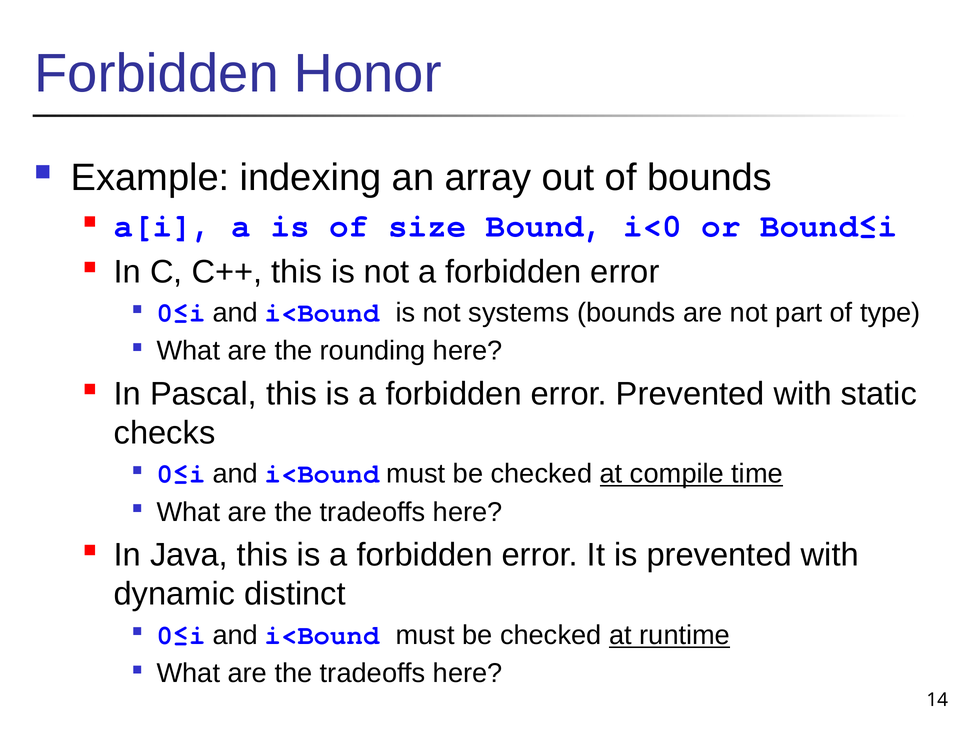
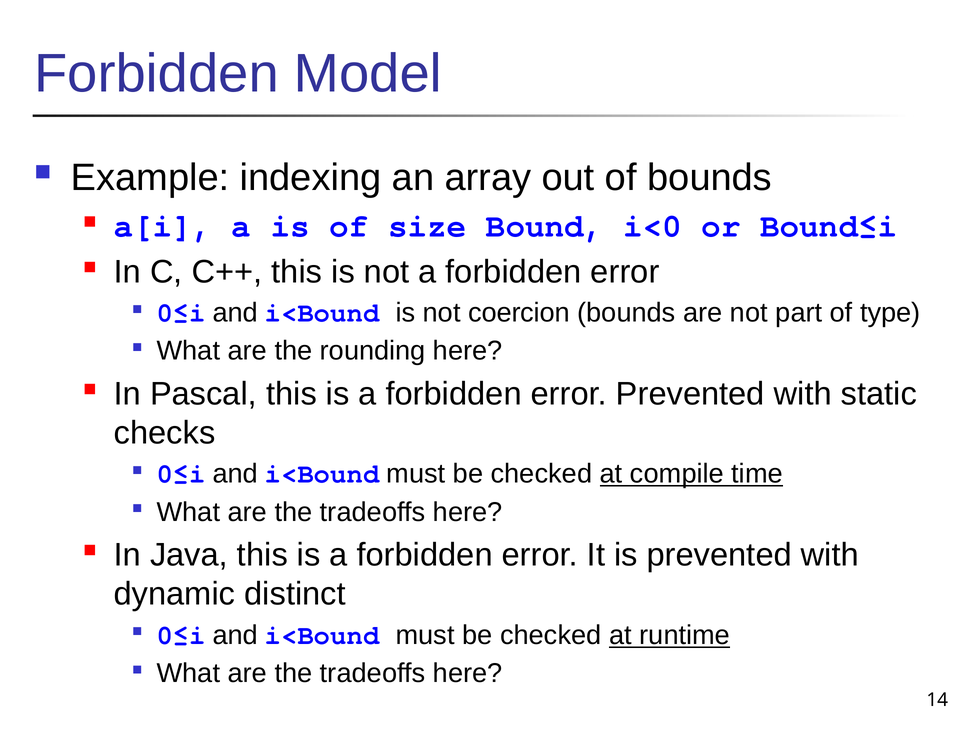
Honor: Honor -> Model
systems: systems -> coercion
